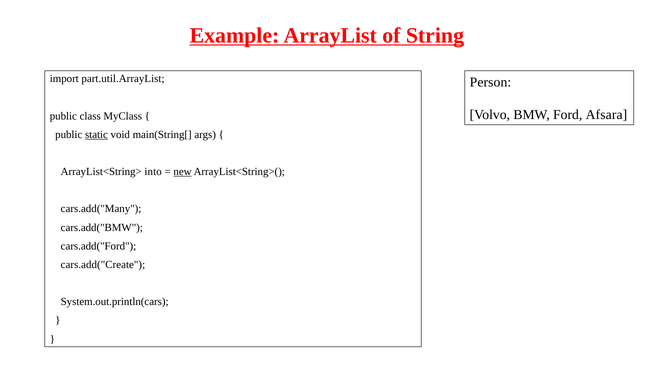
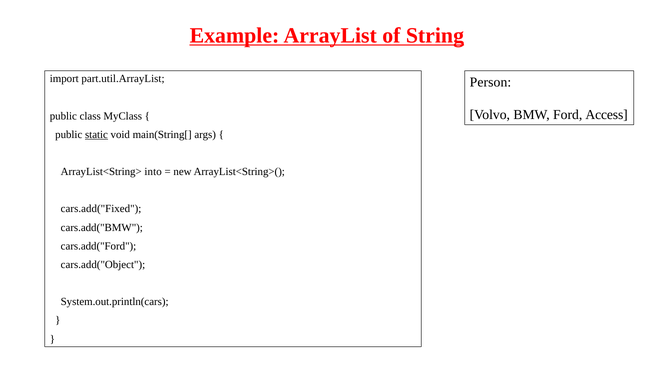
Afsara: Afsara -> Access
new underline: present -> none
cars.add("Many: cars.add("Many -> cars.add("Fixed
cars.add("Create: cars.add("Create -> cars.add("Object
